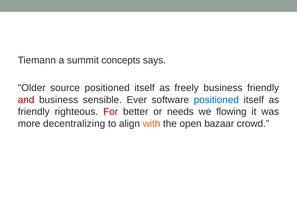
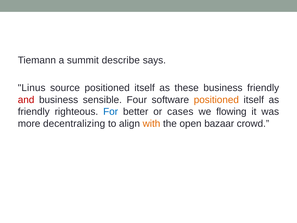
concepts: concepts -> describe
Older: Older -> Linus
freely: freely -> these
Ever: Ever -> Four
positioned at (216, 100) colour: blue -> orange
For colour: red -> blue
needs: needs -> cases
